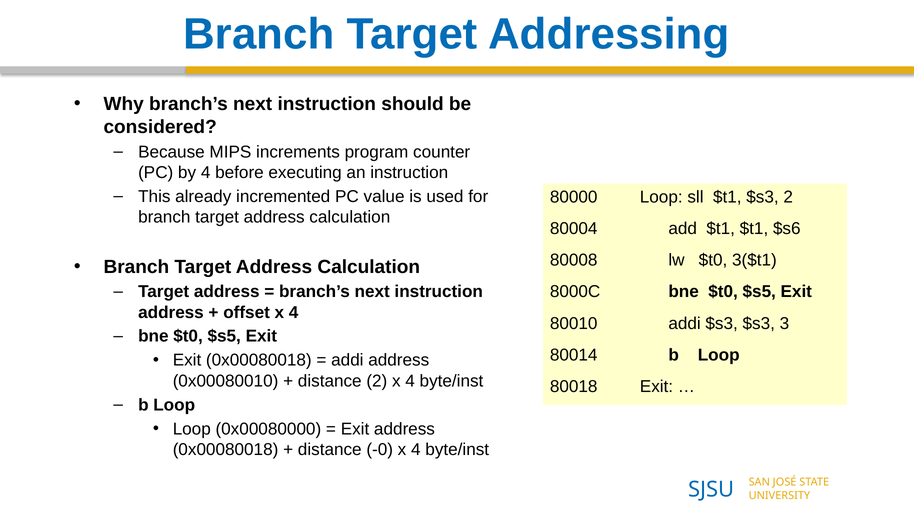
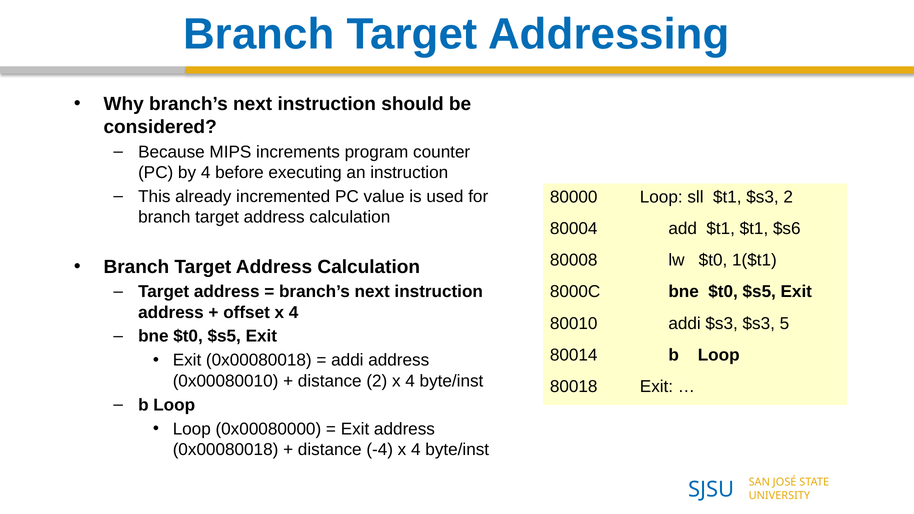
3($t1: 3($t1 -> 1($t1
3: 3 -> 5
-0: -0 -> -4
